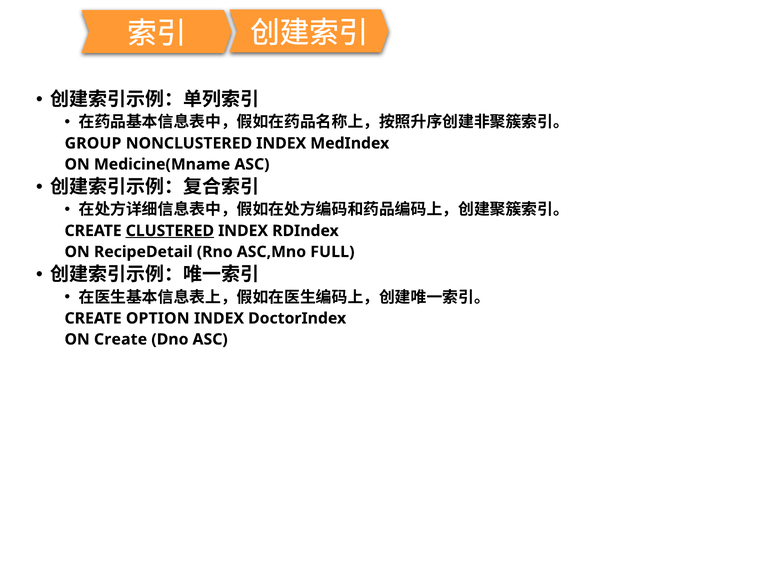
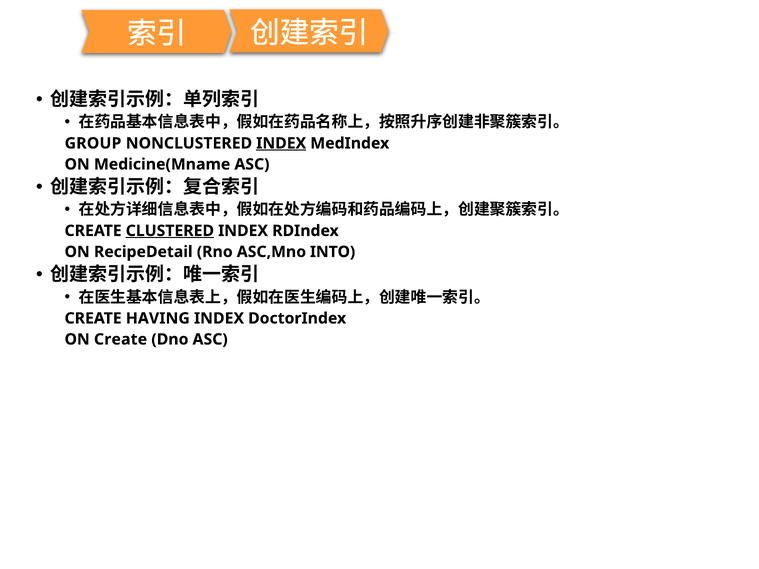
INDEX at (281, 143) underline: none -> present
FULL: FULL -> INTO
OPTION: OPTION -> HAVING
